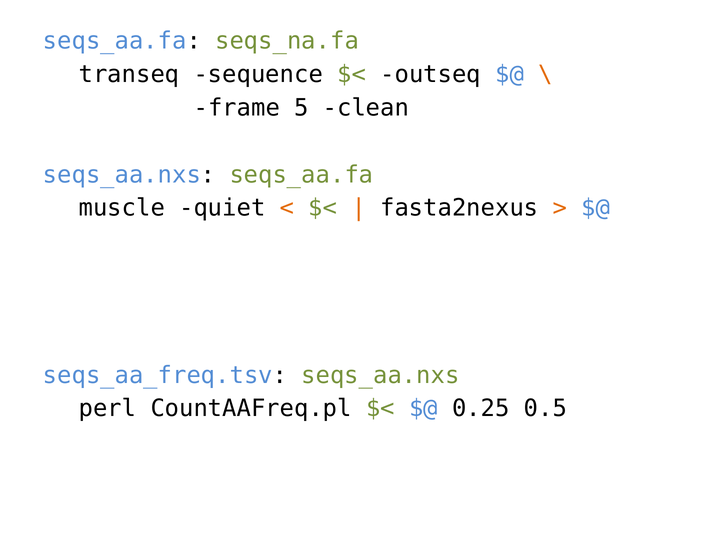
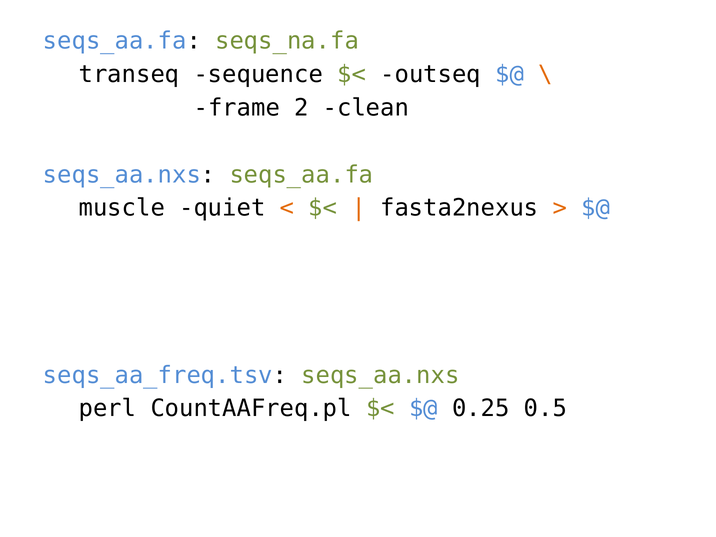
5: 5 -> 2
